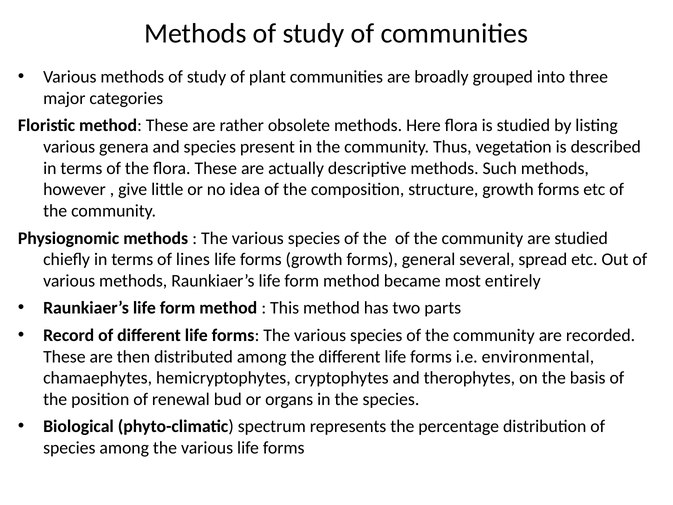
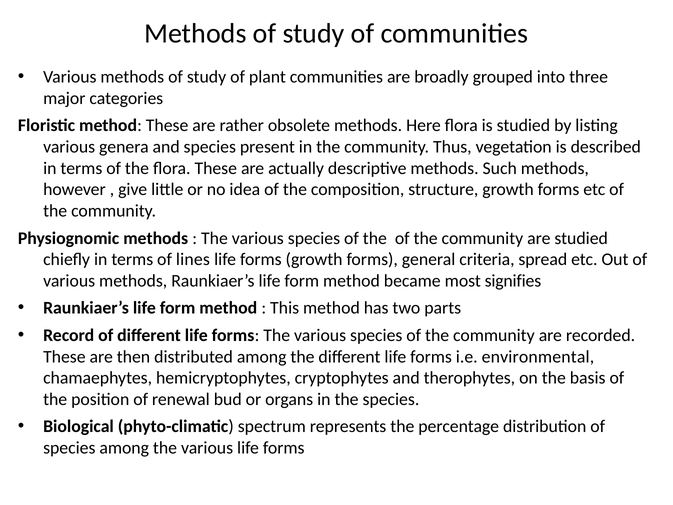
several: several -> criteria
entirely: entirely -> signifies
